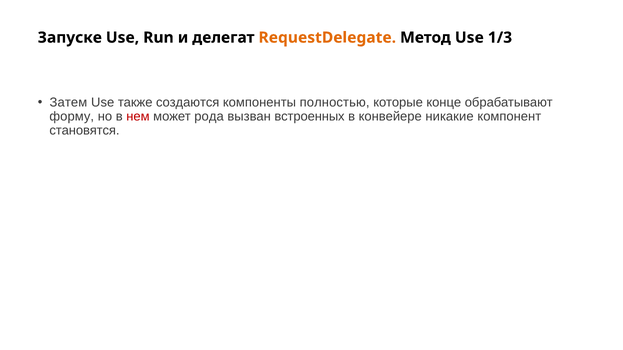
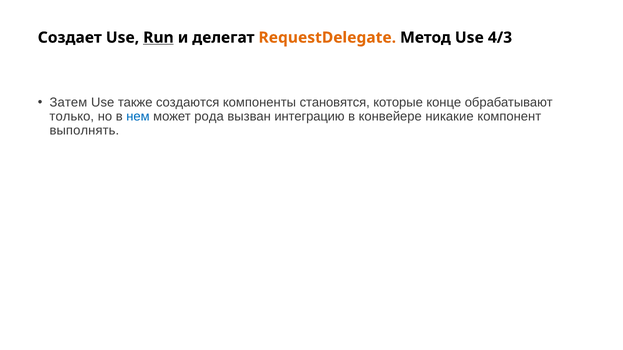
Запуске: Запуске -> Создает
Run underline: none -> present
1/3: 1/3 -> 4/3
полностью: полностью -> становятся
форму: форму -> только
нем colour: red -> blue
встроенных: встроенных -> интеграцию
становятся: становятся -> выполнять
